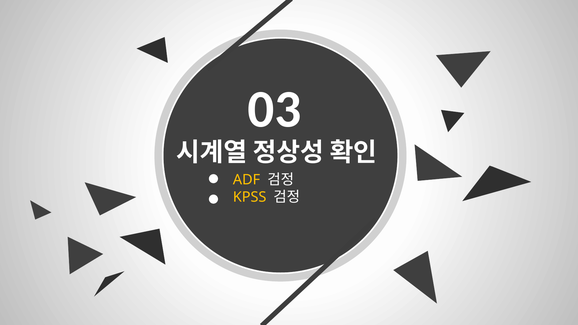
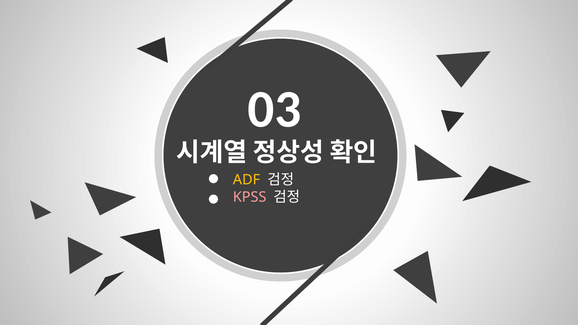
KPSS colour: yellow -> pink
